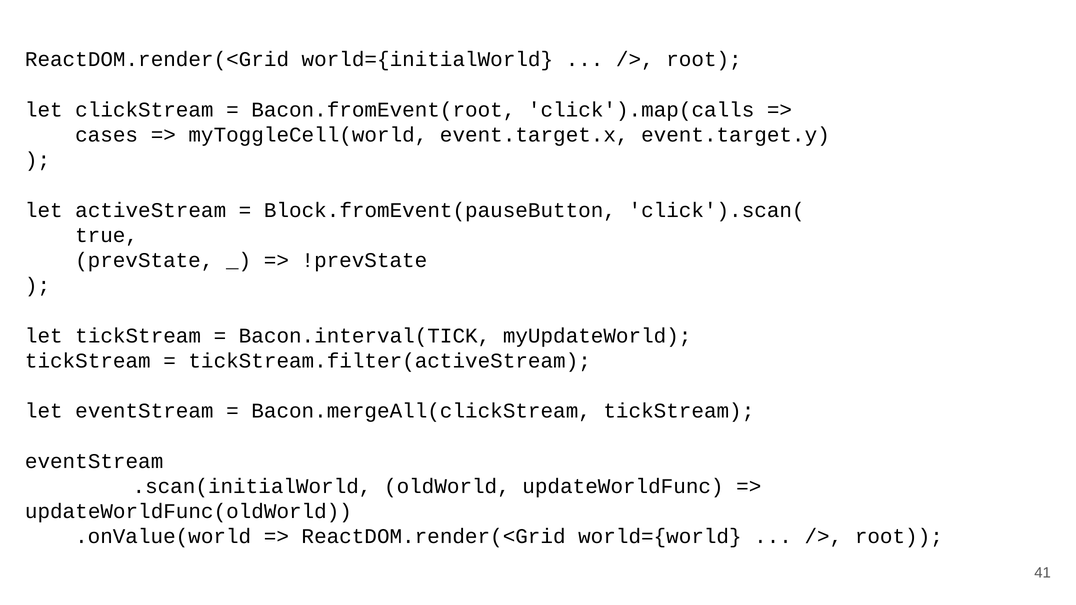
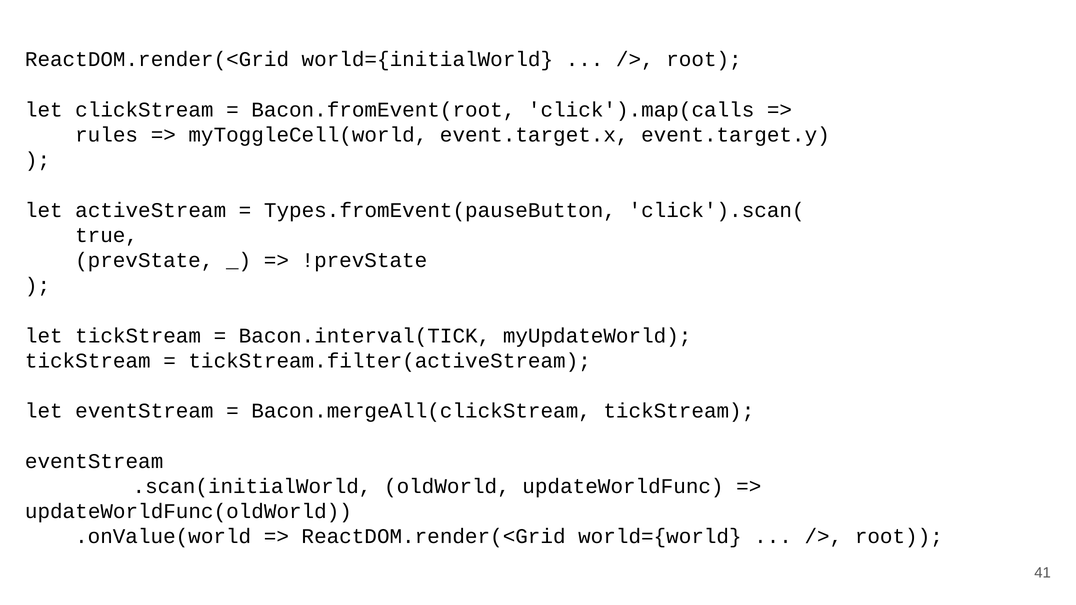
cases: cases -> rules
Block.fromEvent(pauseButton: Block.fromEvent(pauseButton -> Types.fromEvent(pauseButton
